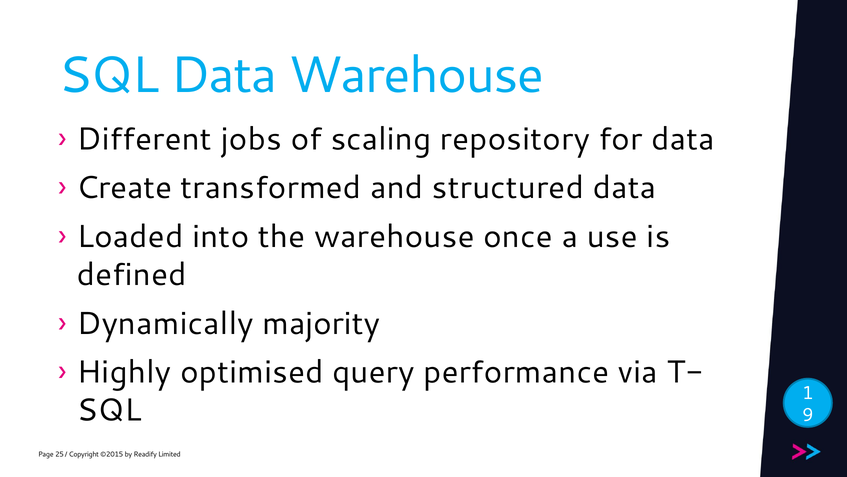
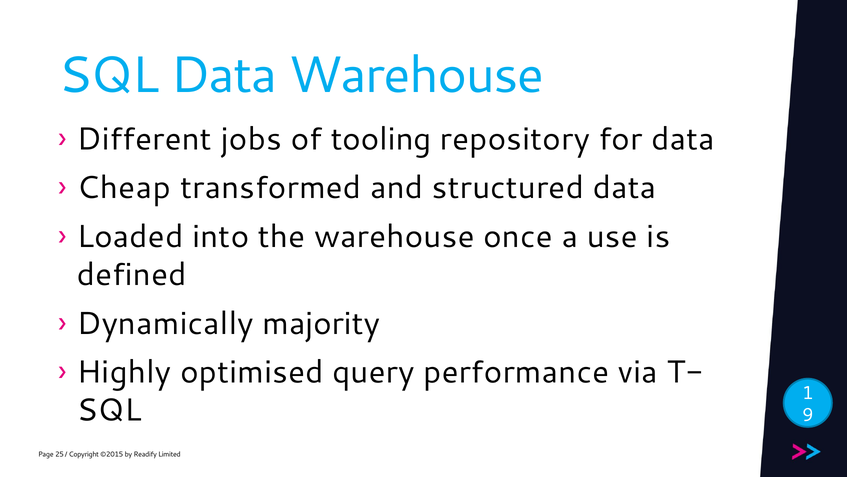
scaling: scaling -> tooling
Create: Create -> Cheap
